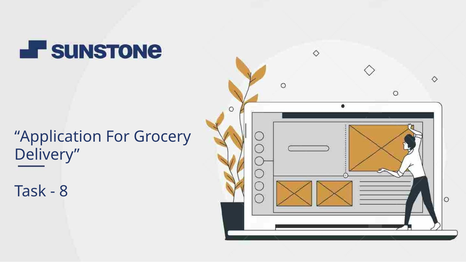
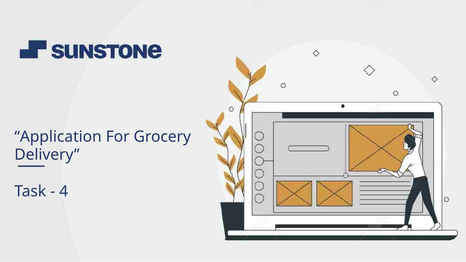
8: 8 -> 4
